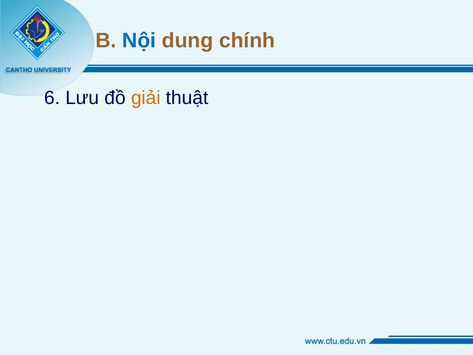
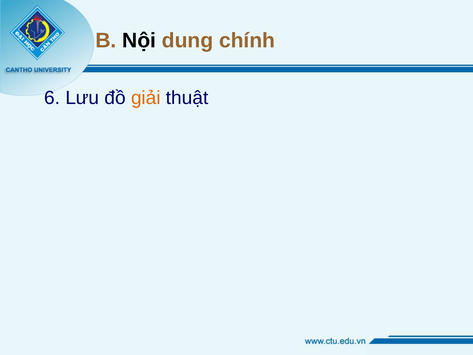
Nội colour: blue -> black
